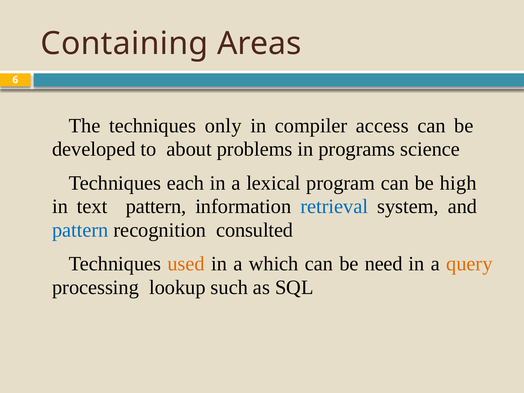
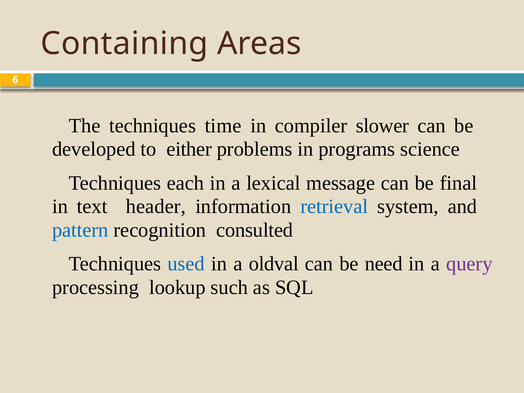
only: only -> time
access: access -> slower
about: about -> either
program: program -> message
high: high -> final
text pattern: pattern -> header
used colour: orange -> blue
which: which -> oldval
query colour: orange -> purple
